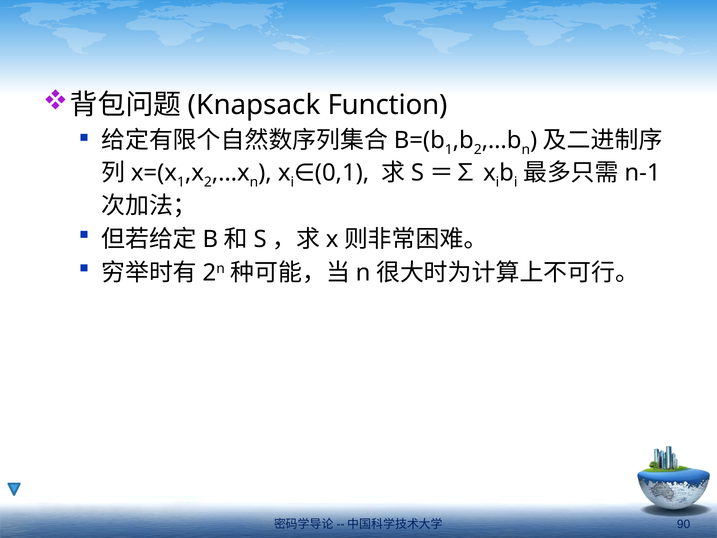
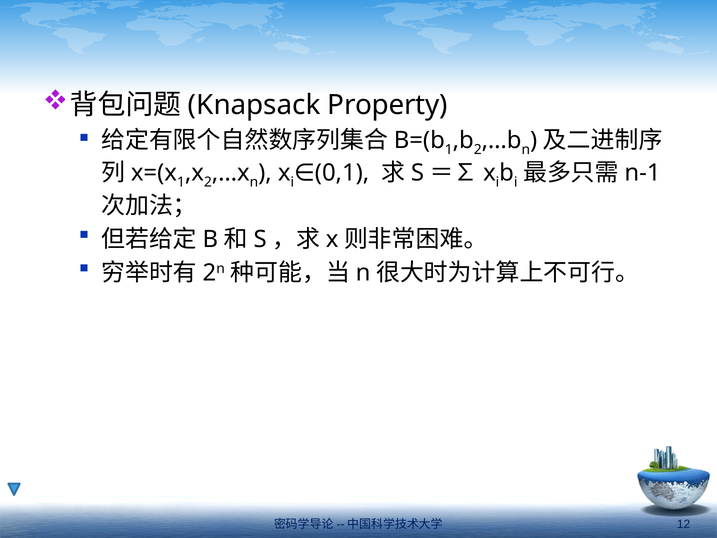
Function: Function -> Property
90: 90 -> 12
